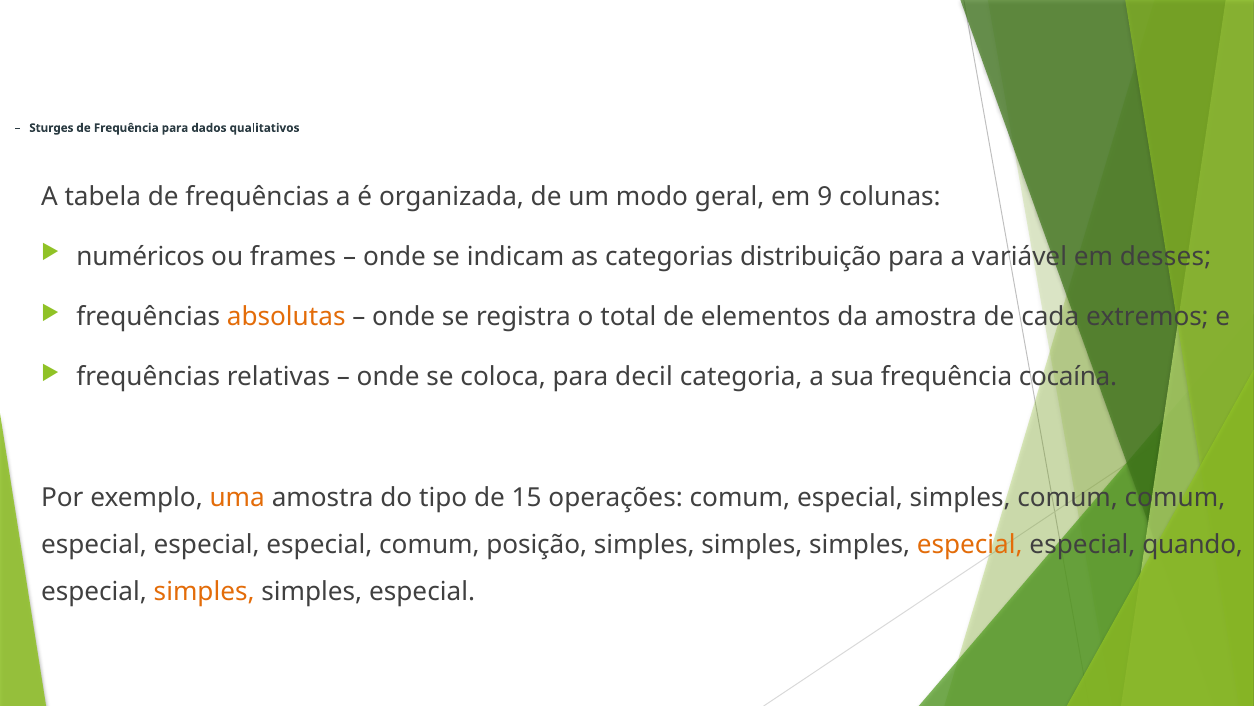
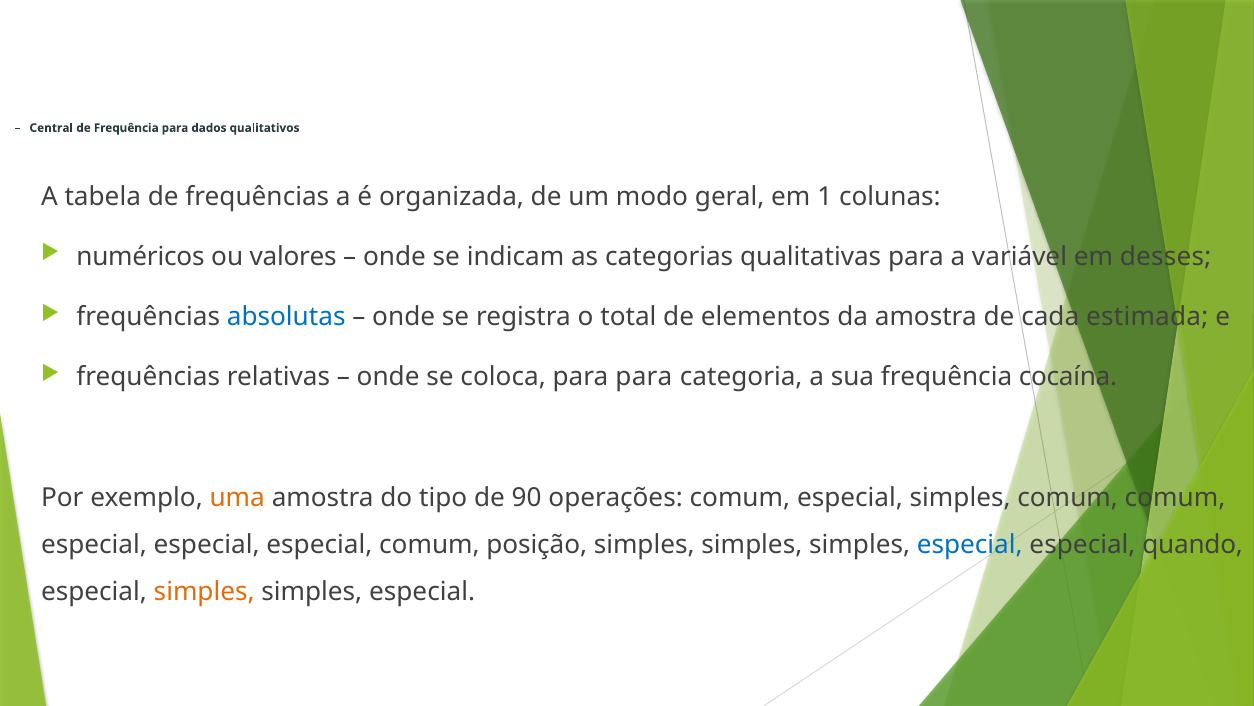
Sturges: Sturges -> Central
9: 9 -> 1
frames: frames -> valores
distribuição: distribuição -> qualitativas
absolutas colour: orange -> blue
extremos: extremos -> estimada
para decil: decil -> para
15: 15 -> 90
especial at (970, 544) colour: orange -> blue
